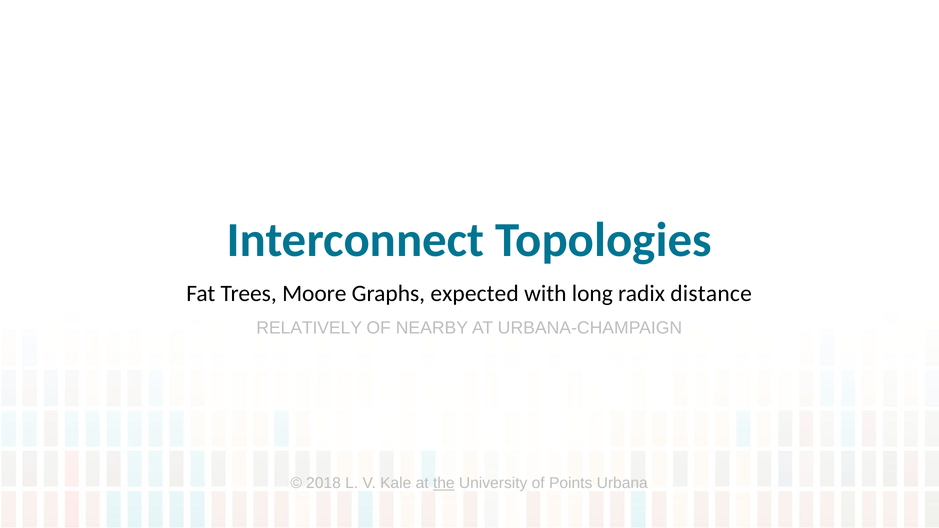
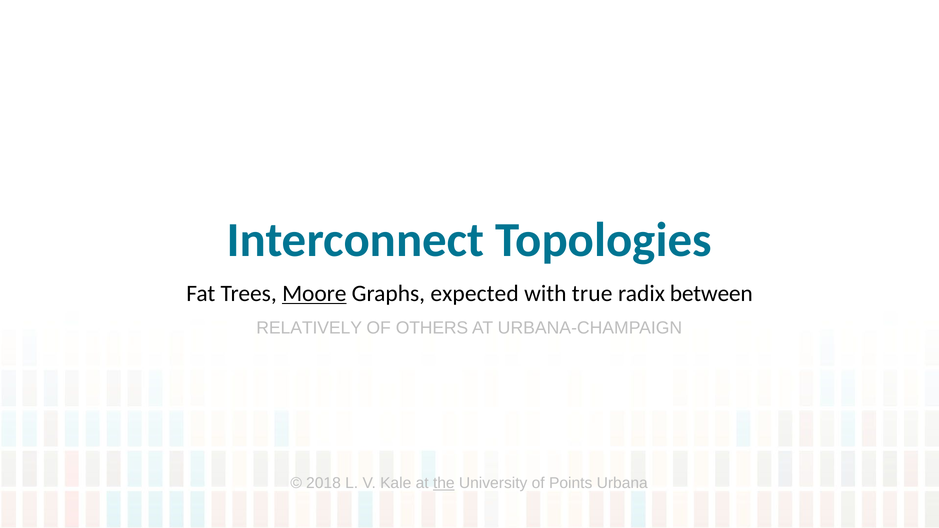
Moore underline: none -> present
long: long -> true
distance: distance -> between
NEARBY: NEARBY -> OTHERS
